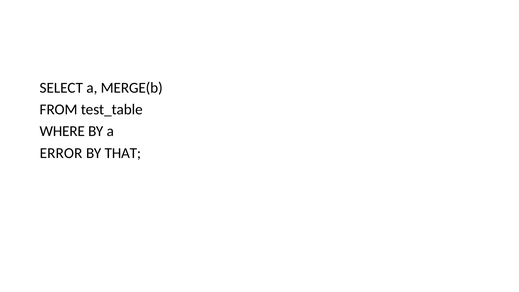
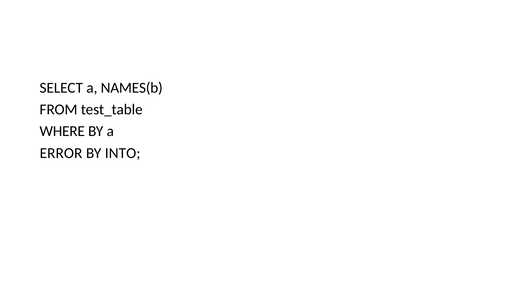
MERGE(b: MERGE(b -> NAMES(b
THAT: THAT -> INTO
